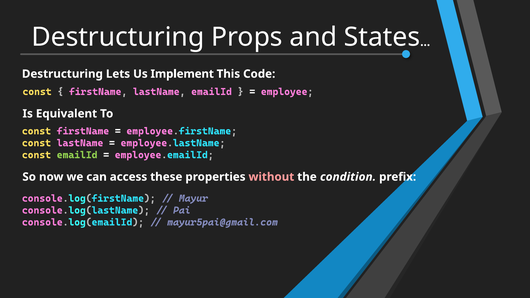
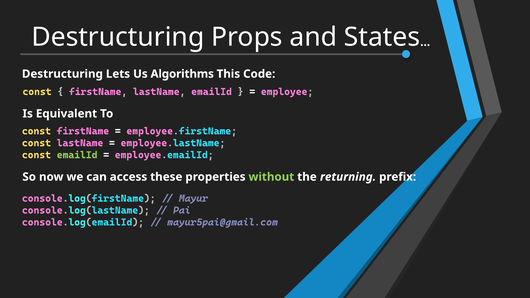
Implement: Implement -> Algorithms
without colour: pink -> light green
condition: condition -> returning
